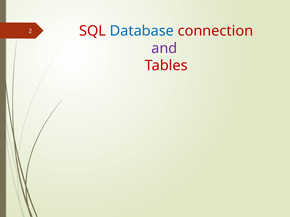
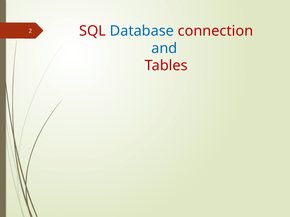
and colour: purple -> blue
